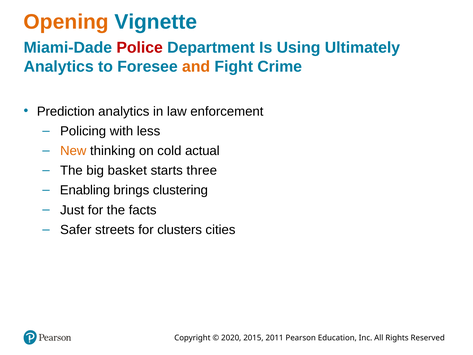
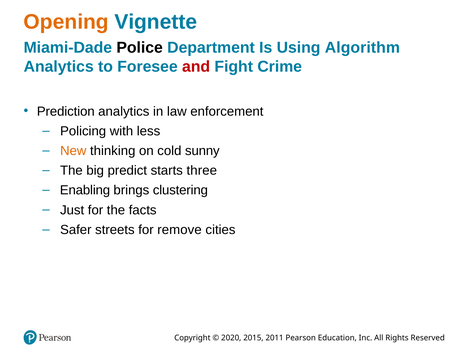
Police colour: red -> black
Ultimately: Ultimately -> Algorithm
and colour: orange -> red
actual: actual -> sunny
basket: basket -> predict
clusters: clusters -> remove
